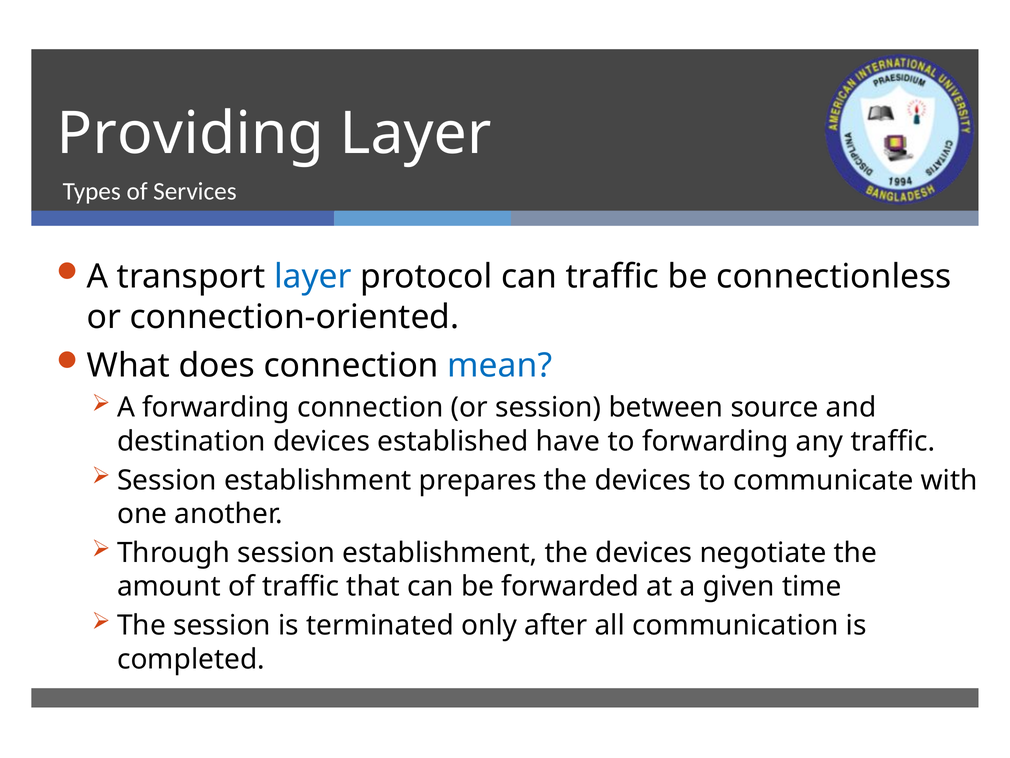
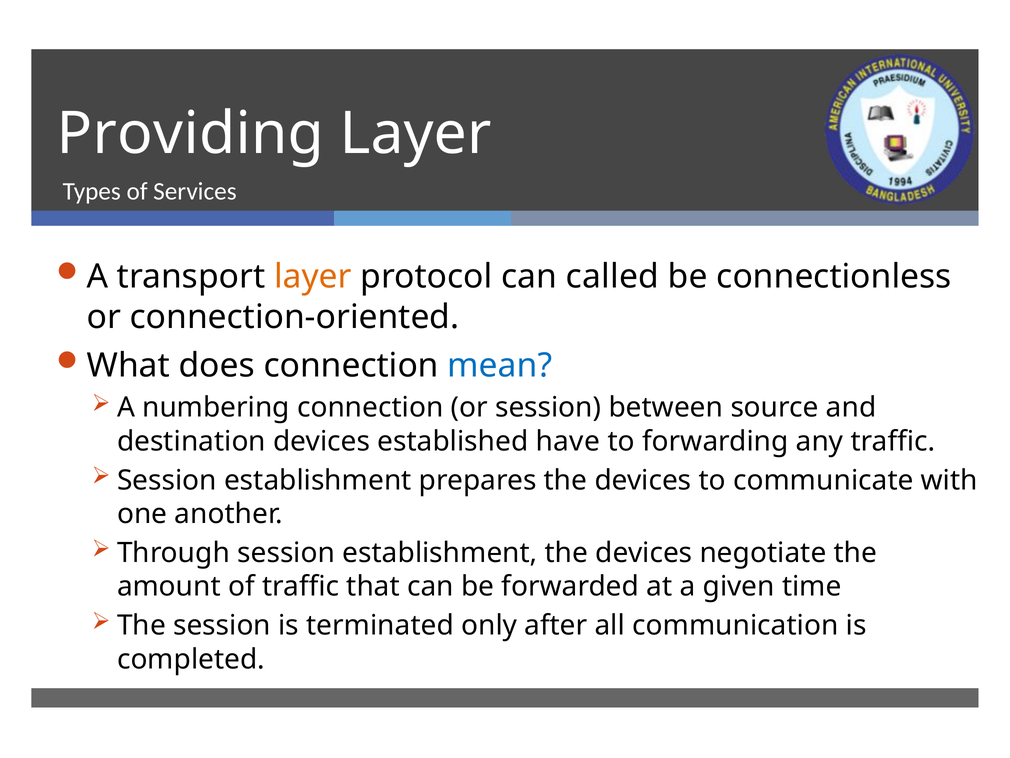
layer at (313, 276) colour: blue -> orange
can traffic: traffic -> called
A forwarding: forwarding -> numbering
